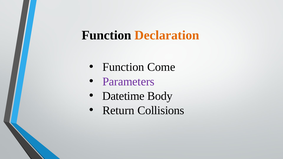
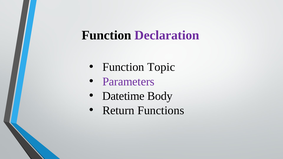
Declaration colour: orange -> purple
Come: Come -> Topic
Collisions: Collisions -> Functions
